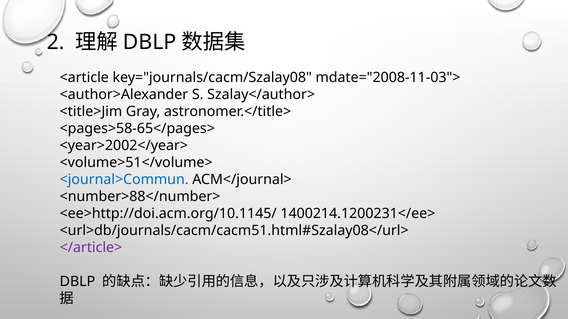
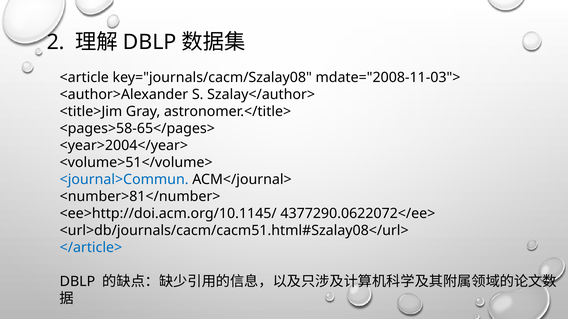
<year>2002</year>: <year>2002</year> -> <year>2004</year>
<number>88</number>: <number>88</number> -> <number>81</number>
1400214.1200231</ee>: 1400214.1200231</ee> -> 4377290.0622072</ee>
</article> colour: purple -> blue
